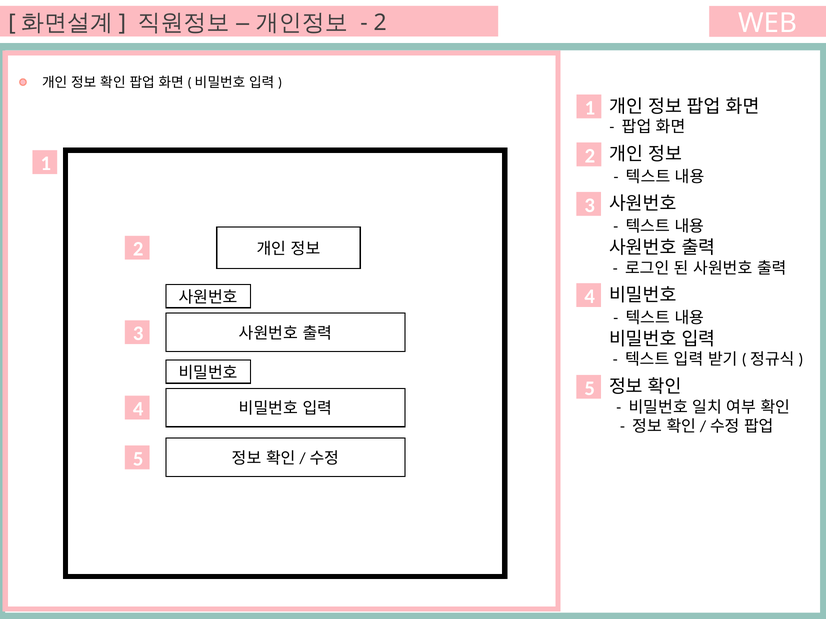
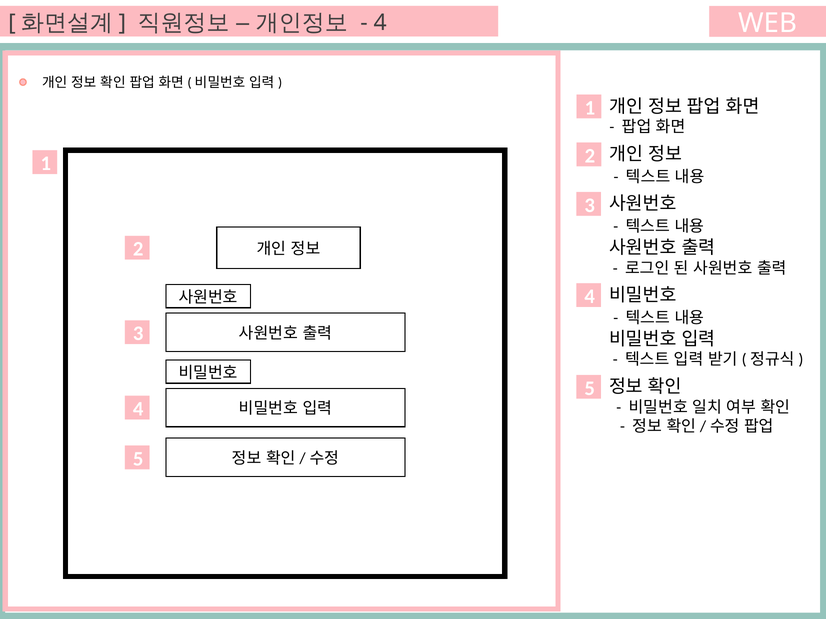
2 at (380, 23): 2 -> 4
